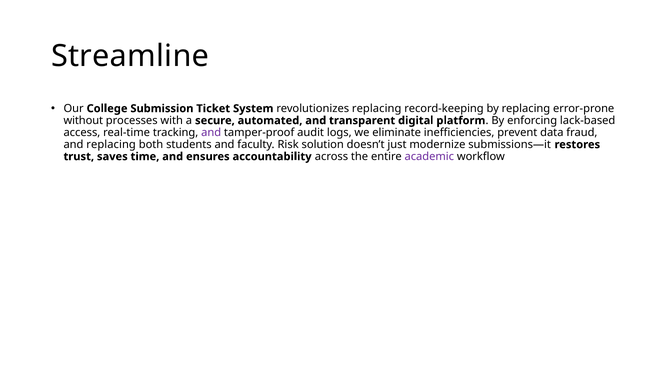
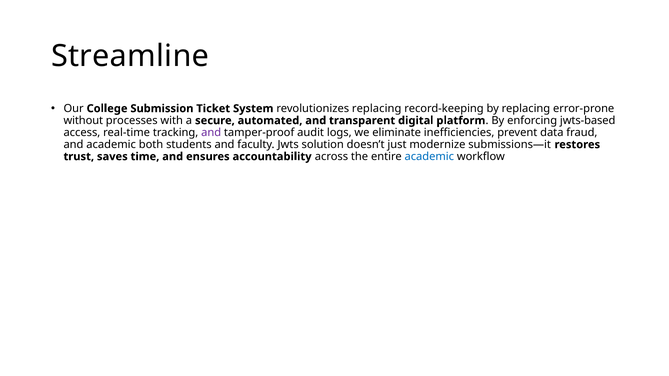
lack-based: lack-based -> jwts-based
and replacing: replacing -> academic
Risk: Risk -> Jwts
academic at (429, 157) colour: purple -> blue
